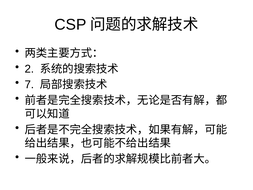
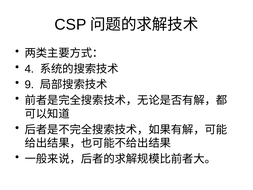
2: 2 -> 4
7: 7 -> 9
